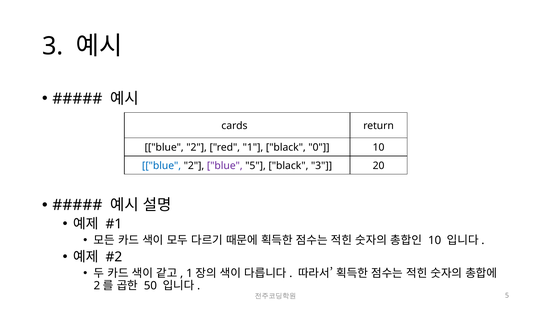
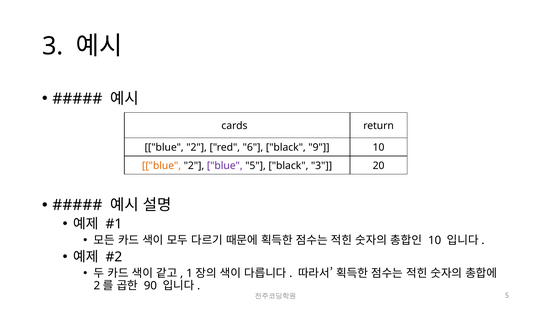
red 1: 1 -> 6
0: 0 -> 9
blue at (162, 166) colour: blue -> orange
50: 50 -> 90
